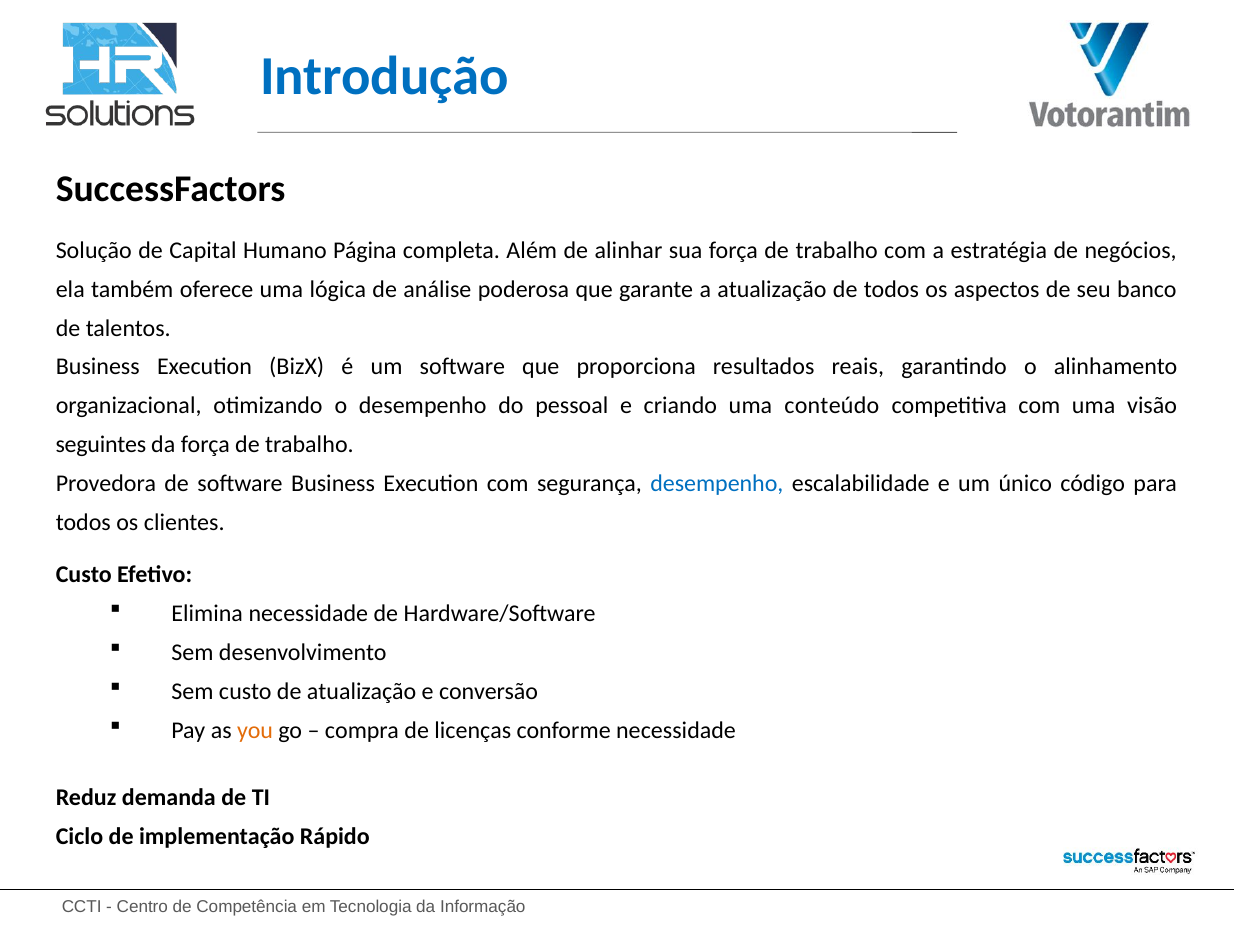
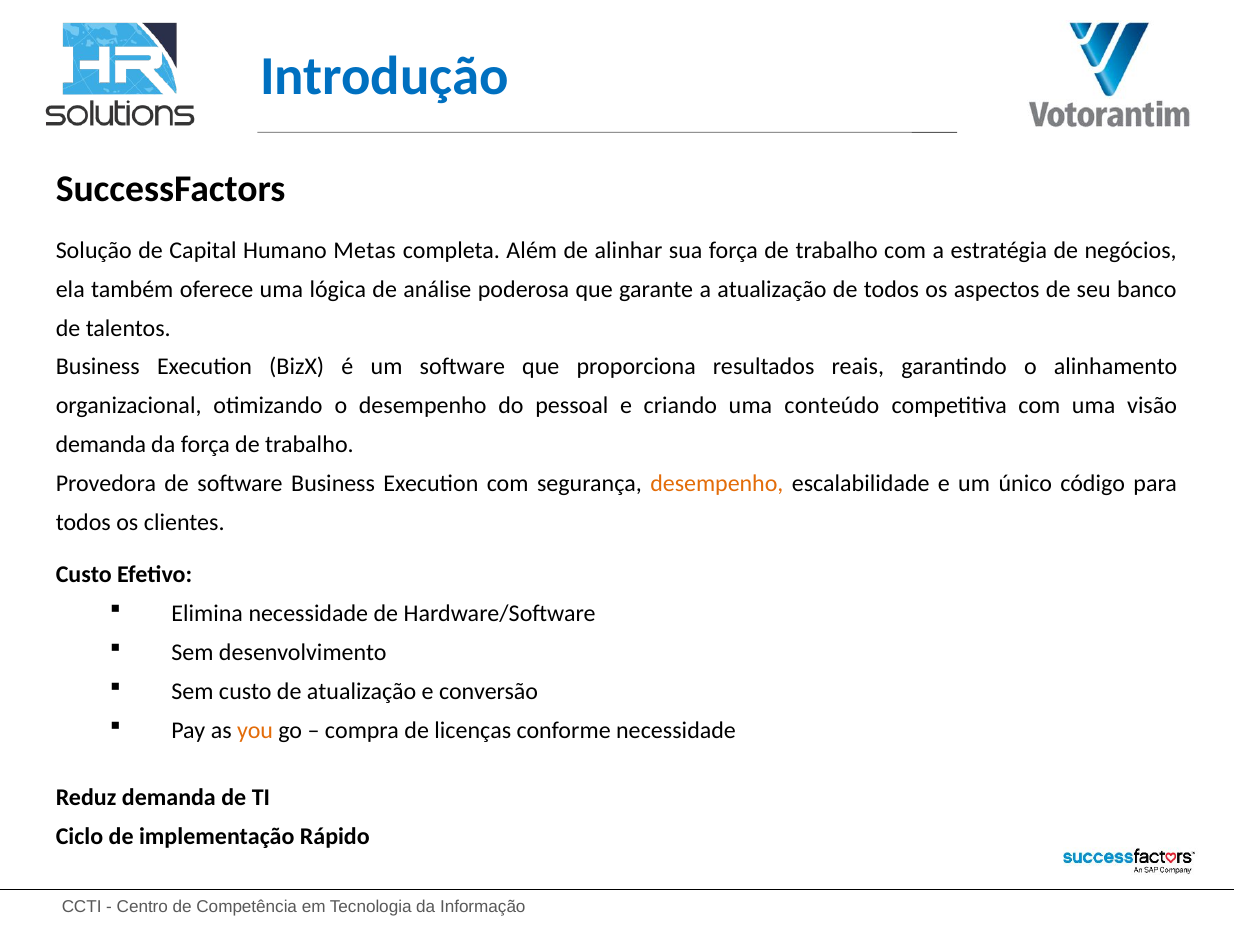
Página: Página -> Metas
seguintes at (101, 445): seguintes -> demanda
desempenho at (717, 484) colour: blue -> orange
